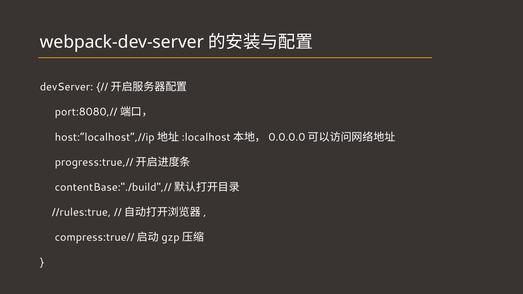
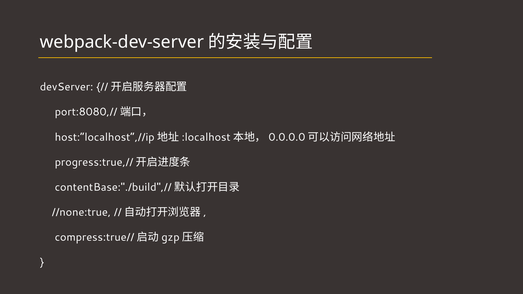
//rules:true: //rules:true -> //none:true
